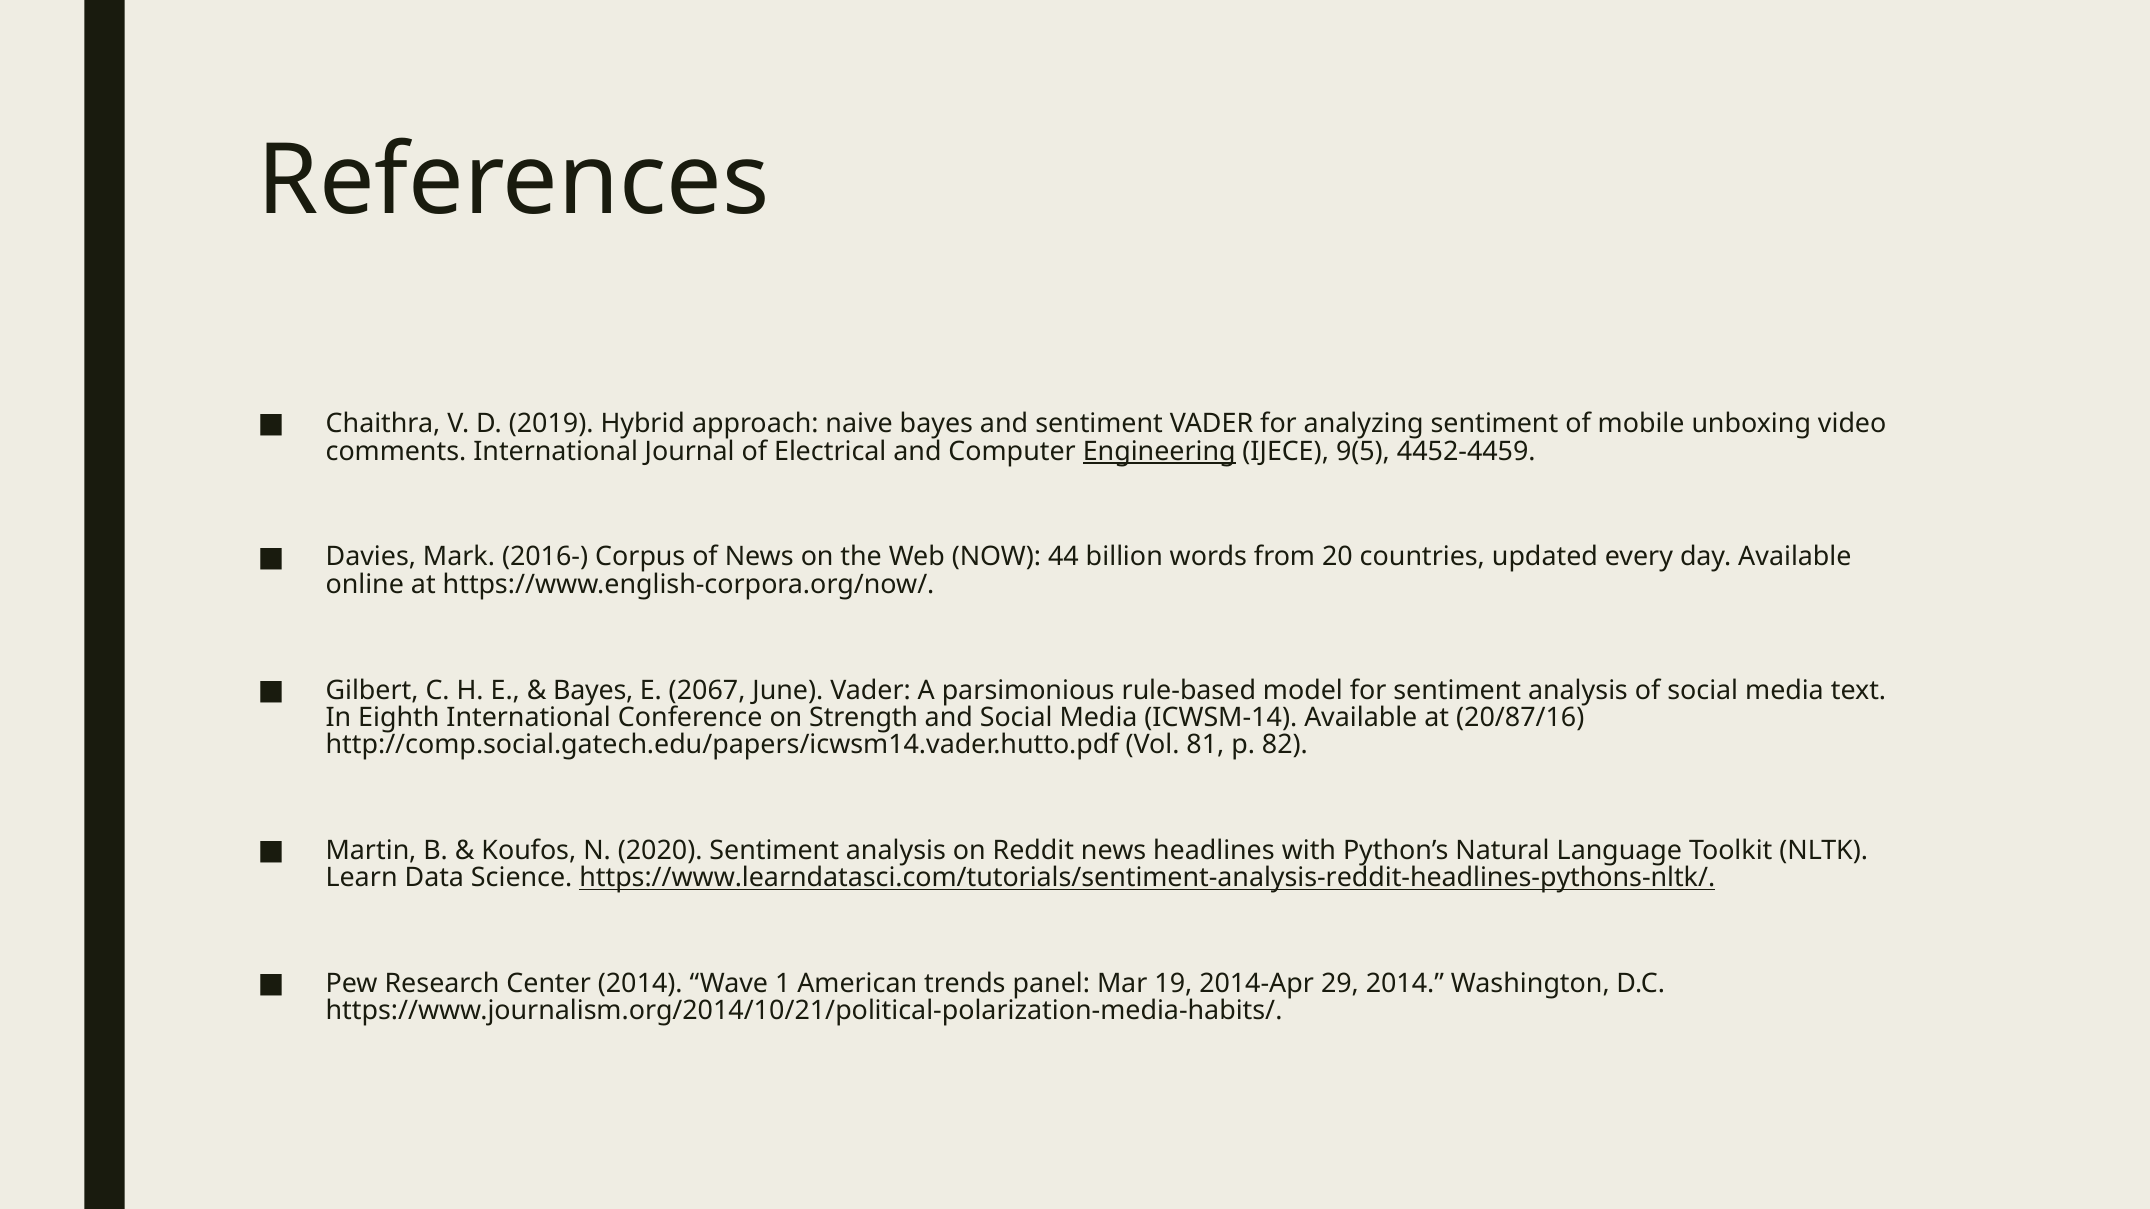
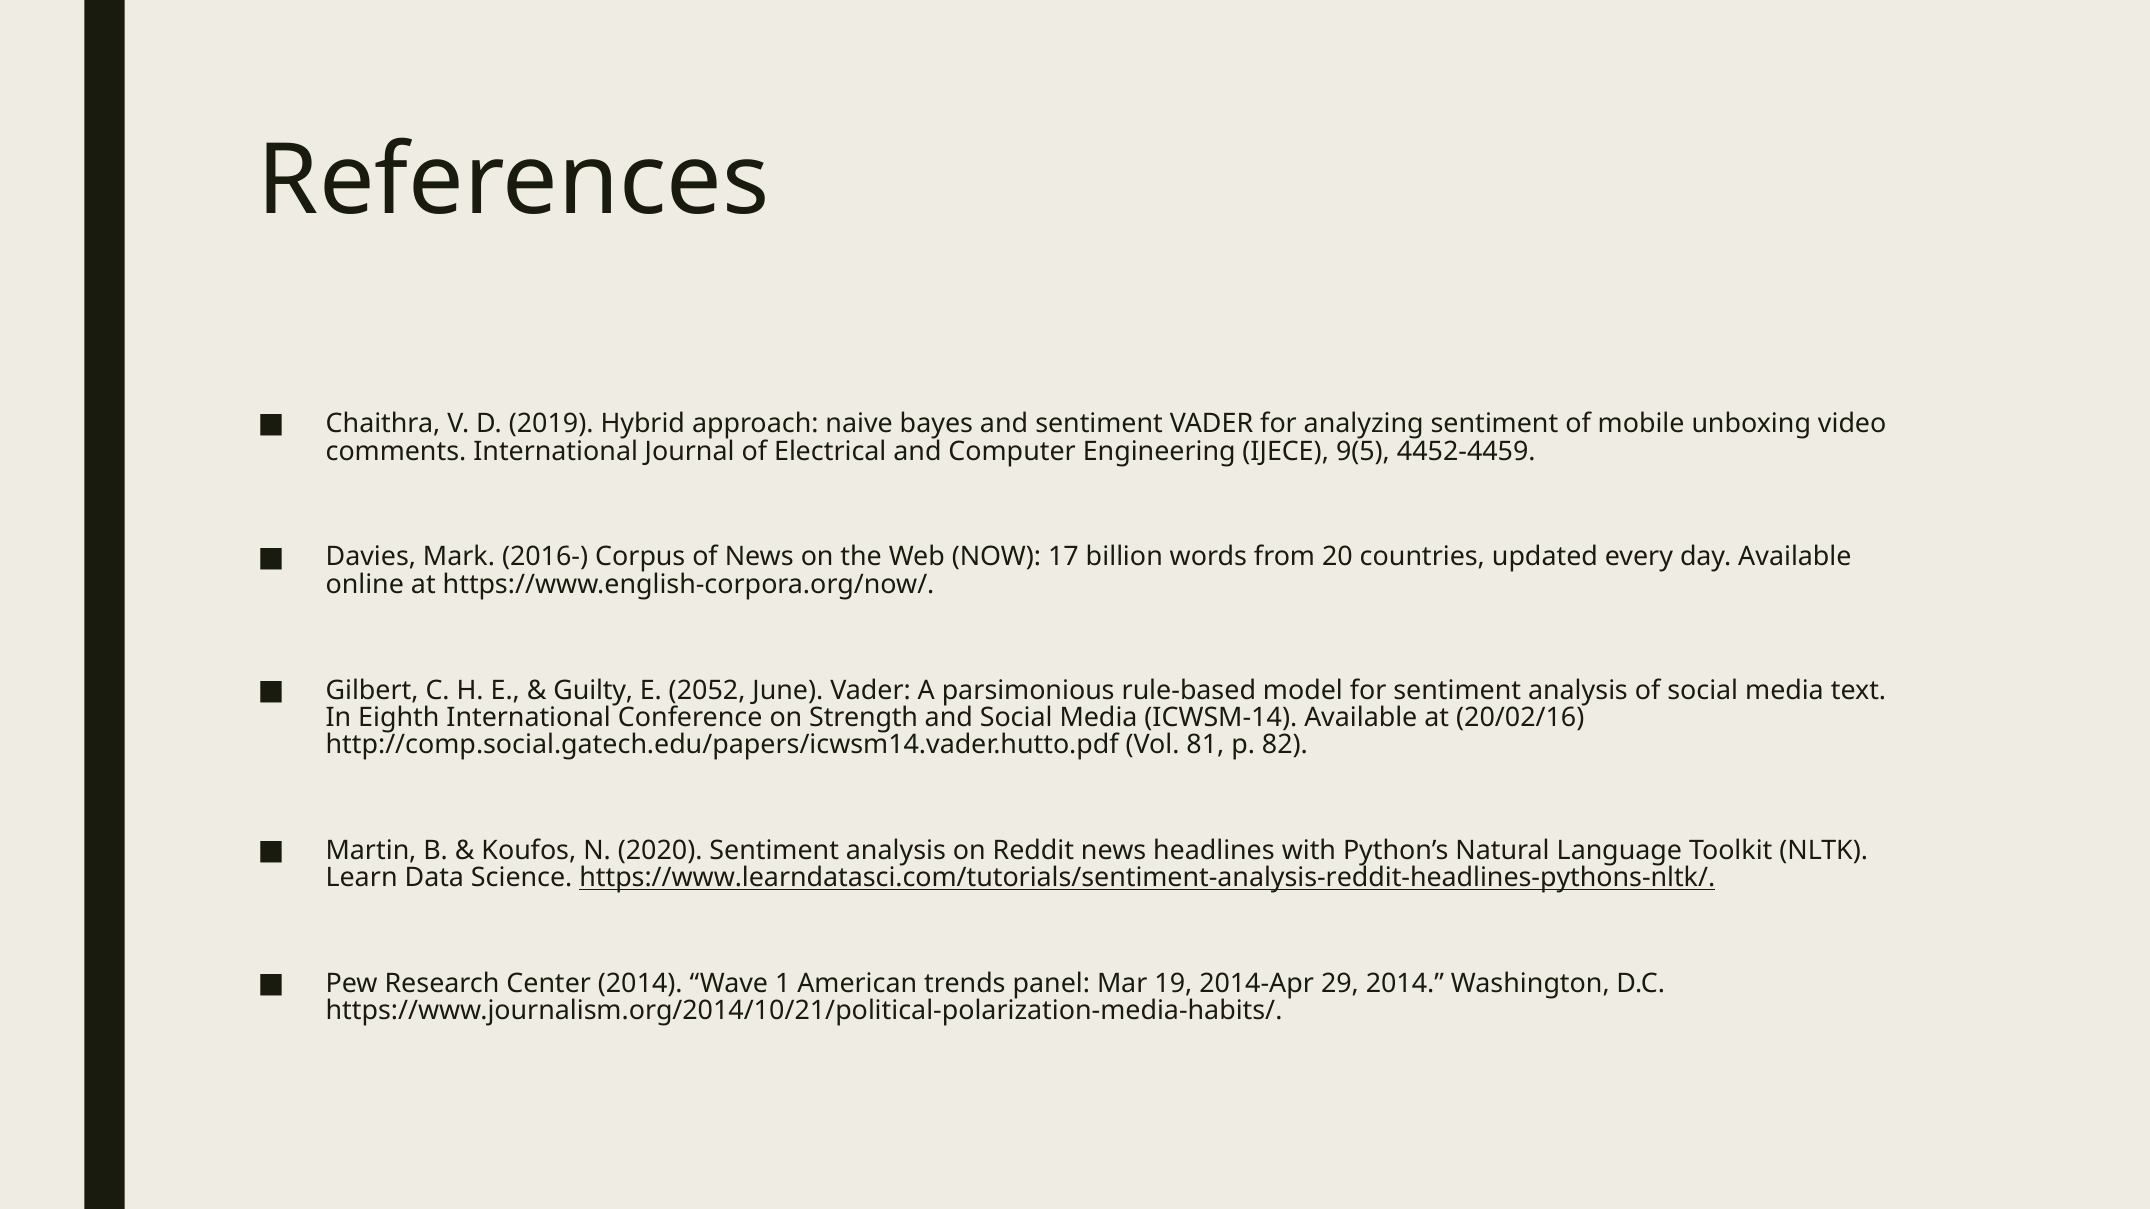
Engineering underline: present -> none
44: 44 -> 17
Bayes at (593, 690): Bayes -> Guilty
2067: 2067 -> 2052
20/87/16: 20/87/16 -> 20/02/16
